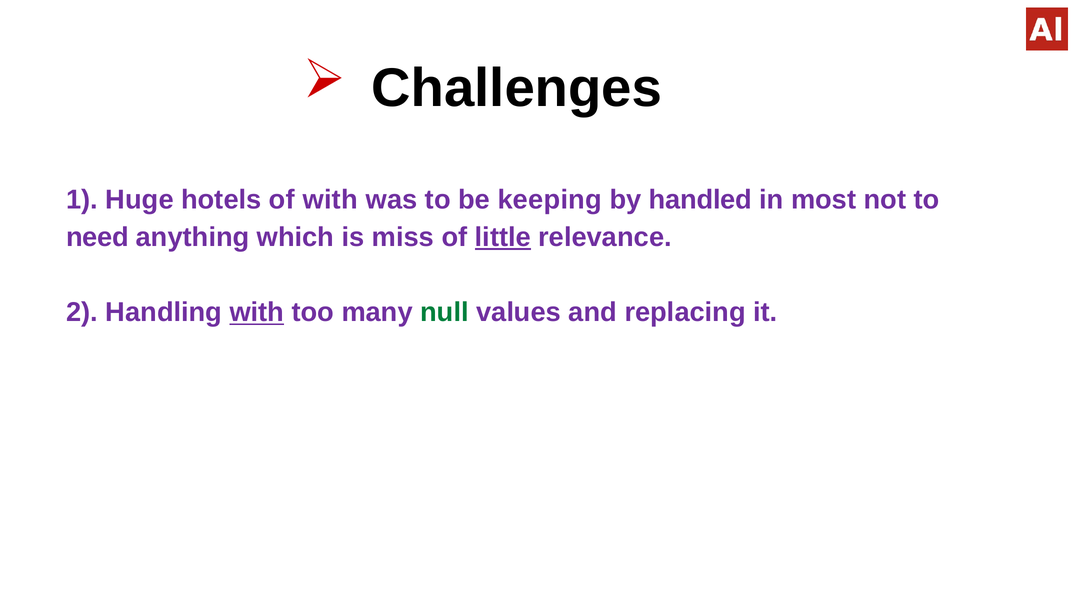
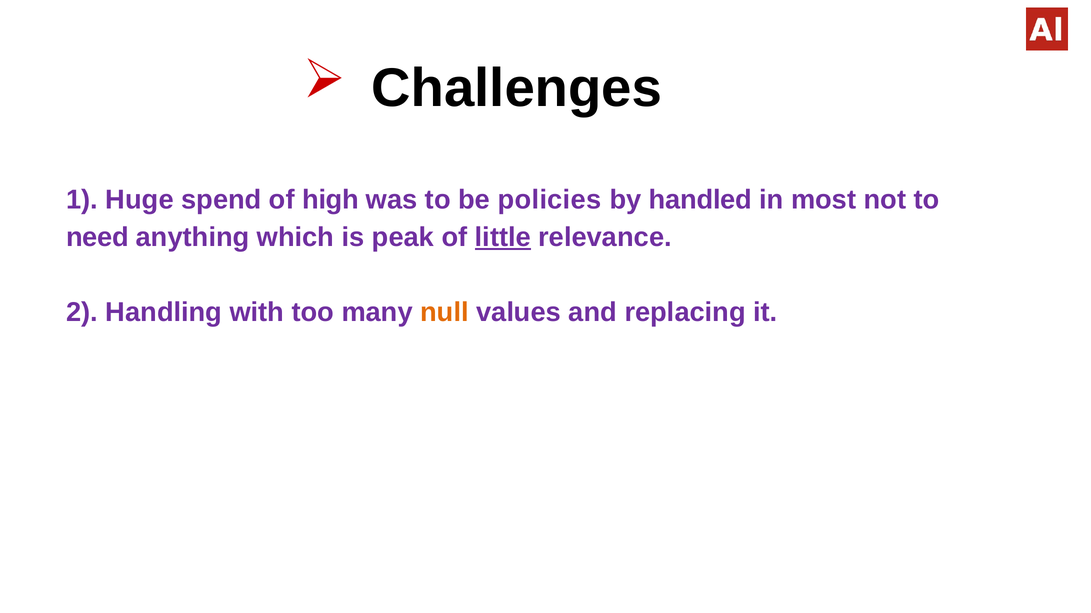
hotels: hotels -> spend
of with: with -> high
keeping: keeping -> policies
miss: miss -> peak
with at (257, 313) underline: present -> none
null colour: green -> orange
